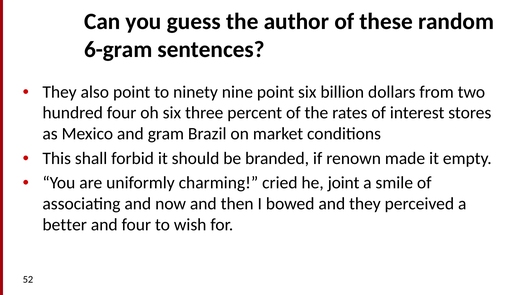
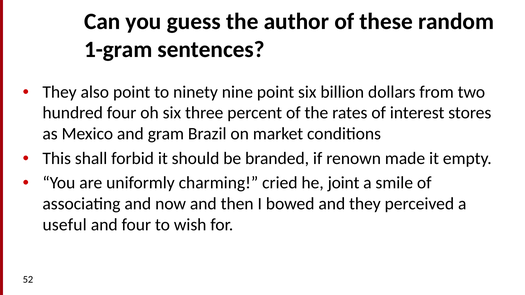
6-gram: 6-gram -> 1-gram
better: better -> useful
